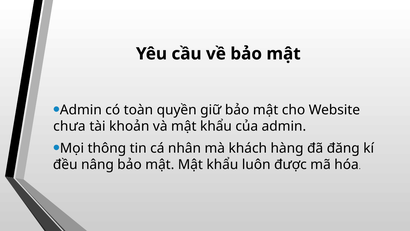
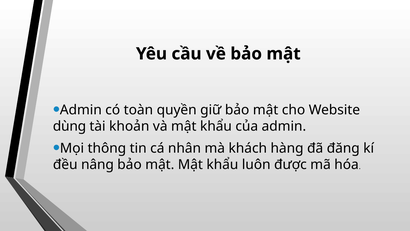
chưa: chưa -> dùng
